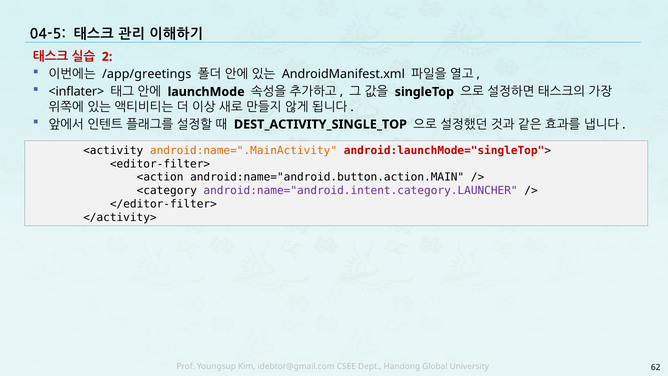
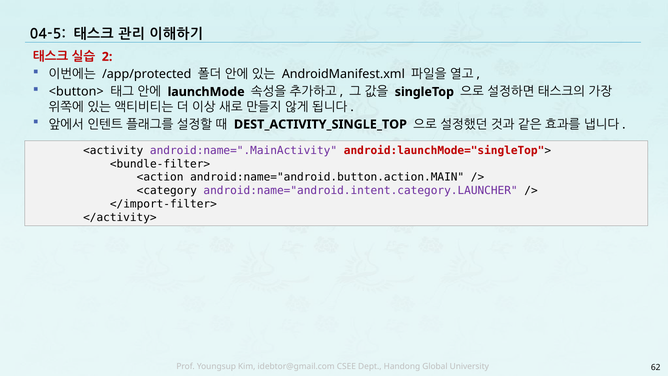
/app/greetings: /app/greetings -> /app/protected
<inflater>: <inflater> -> <button>
android:name=".MainActivity colour: orange -> purple
<editor-filter>: <editor-filter> -> <bundle-filter>
</editor-filter>: </editor-filter> -> </import-filter>
